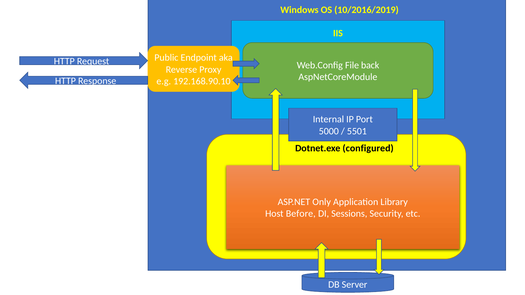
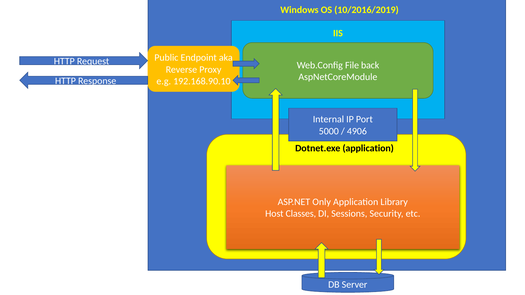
5501: 5501 -> 4906
Dotnet.exe configured: configured -> application
Before: Before -> Classes
